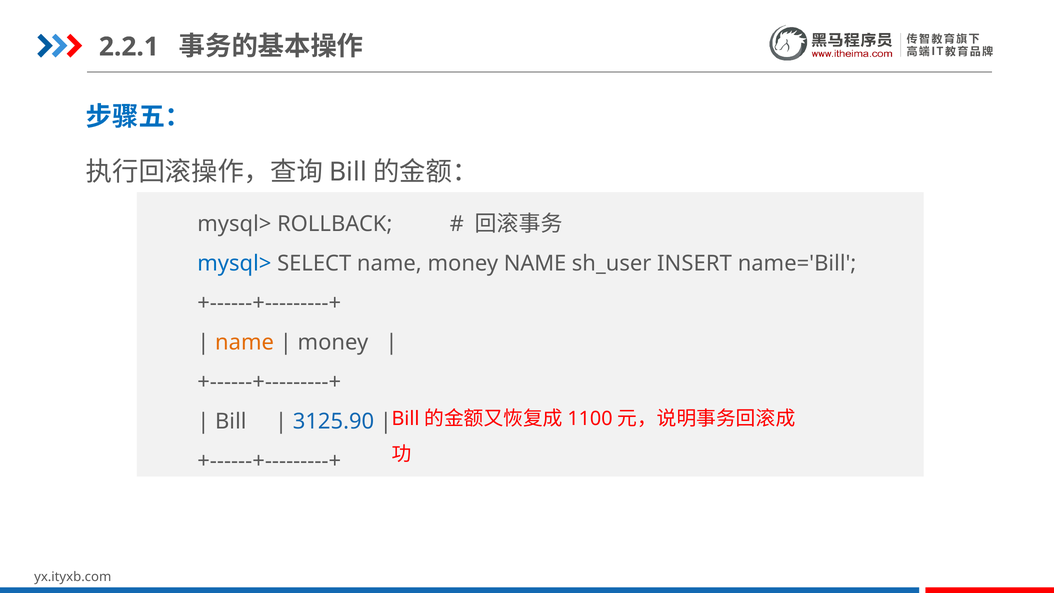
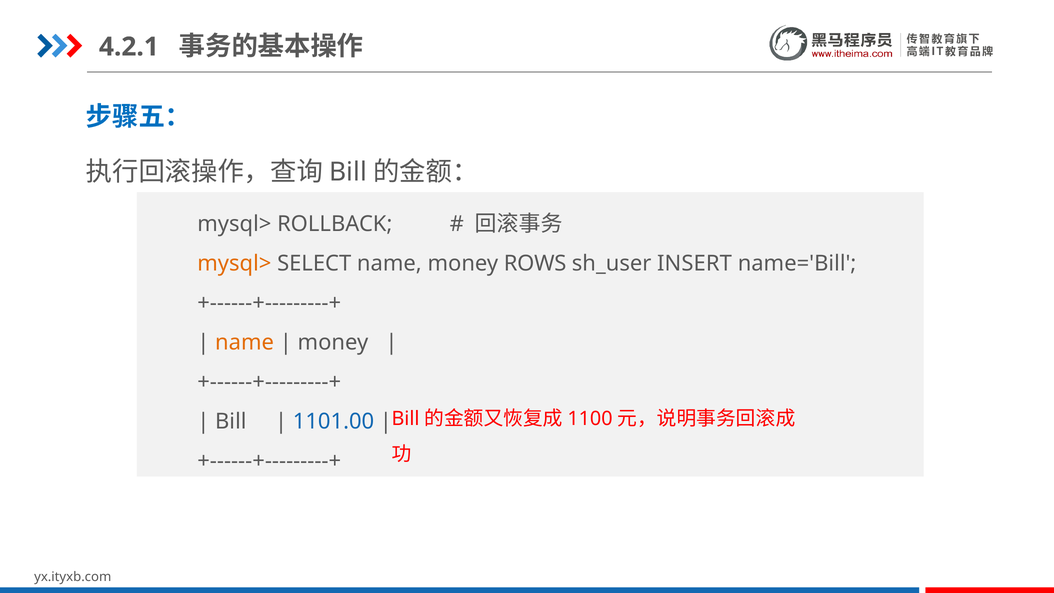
2.2.1: 2.2.1 -> 4.2.1
mysql> at (234, 263) colour: blue -> orange
money NAME: NAME -> ROWS
3125.90: 3125.90 -> 1101.00
